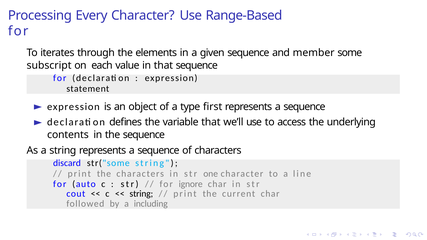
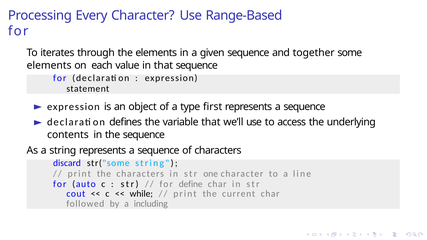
member: member -> together
subscript at (49, 66): subscript -> elements
ignore: ignore -> define
string at (141, 194): string -> while
